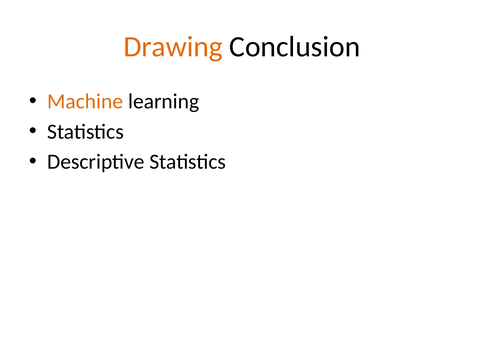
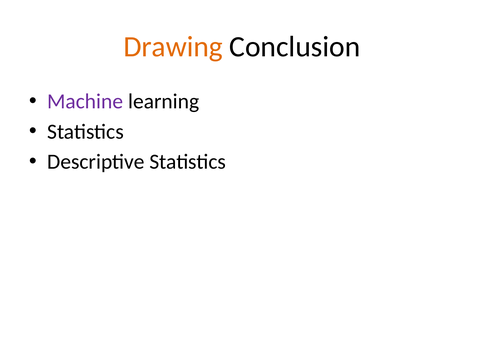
Machine colour: orange -> purple
